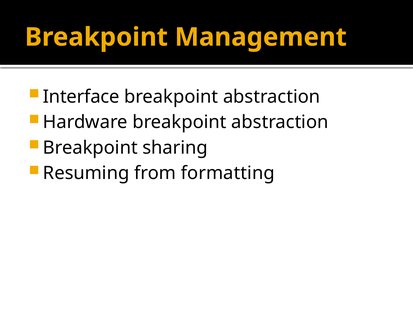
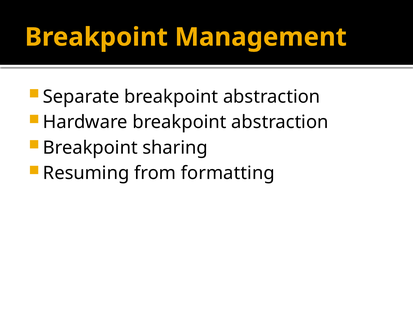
Interface: Interface -> Separate
